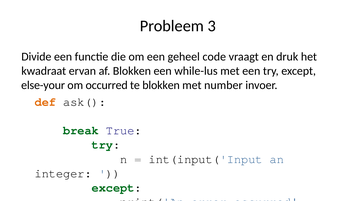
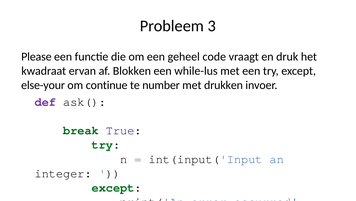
Divide at (36, 56): Divide -> Please
om occurred: occurred -> continue
te blokken: blokken -> number
met number: number -> drukken
def colour: orange -> purple
